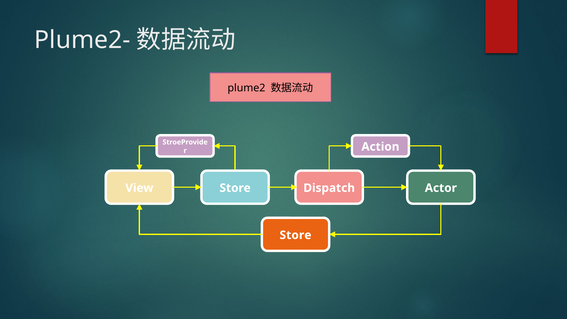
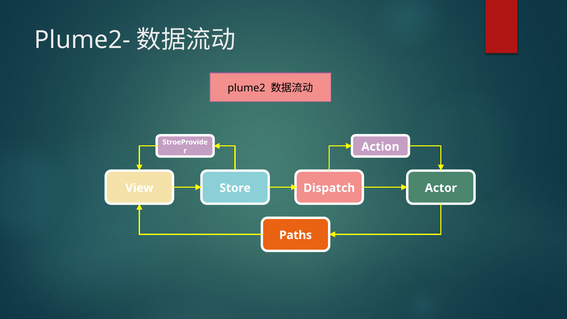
Store at (295, 235): Store -> Paths
